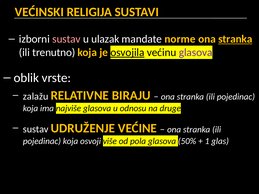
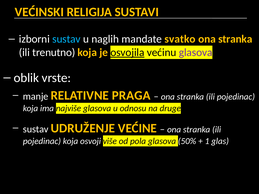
sustav at (66, 39) colour: pink -> light blue
ulazak: ulazak -> naglih
norme: norme -> svatko
stranka at (235, 39) underline: present -> none
zalažu: zalažu -> manje
BIRAJU: BIRAJU -> PRAGA
